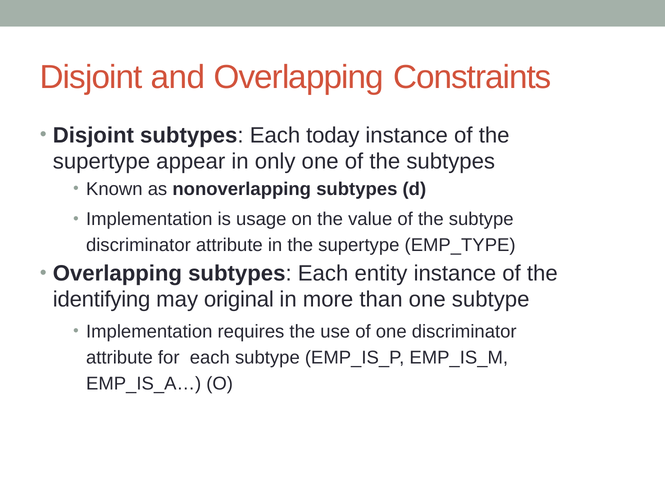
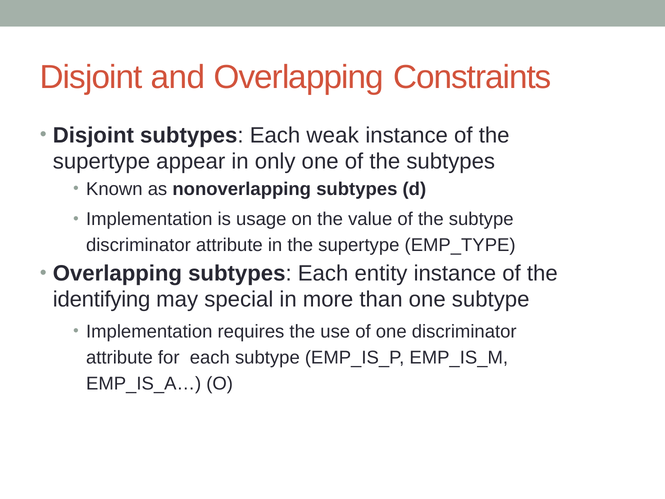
today: today -> weak
original: original -> special
